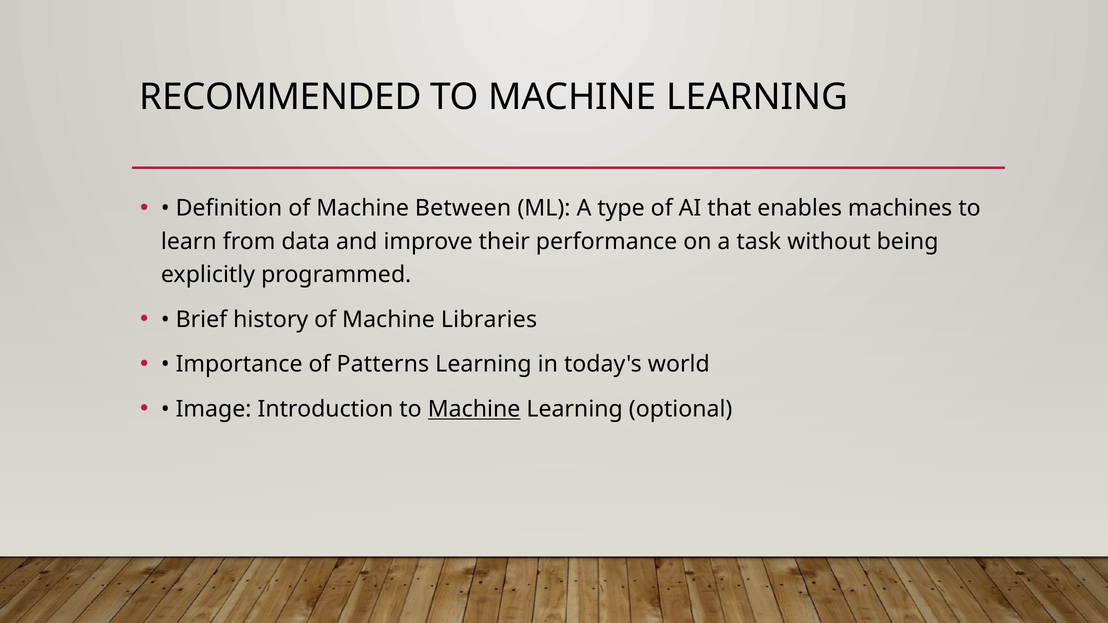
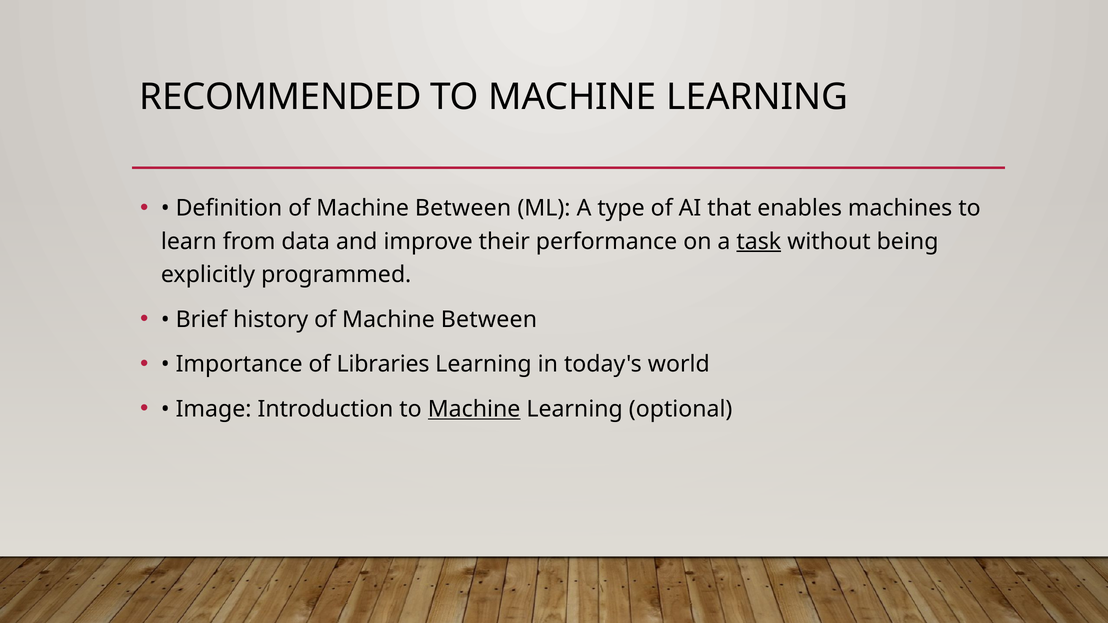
task underline: none -> present
history of Machine Libraries: Libraries -> Between
Patterns: Patterns -> Libraries
